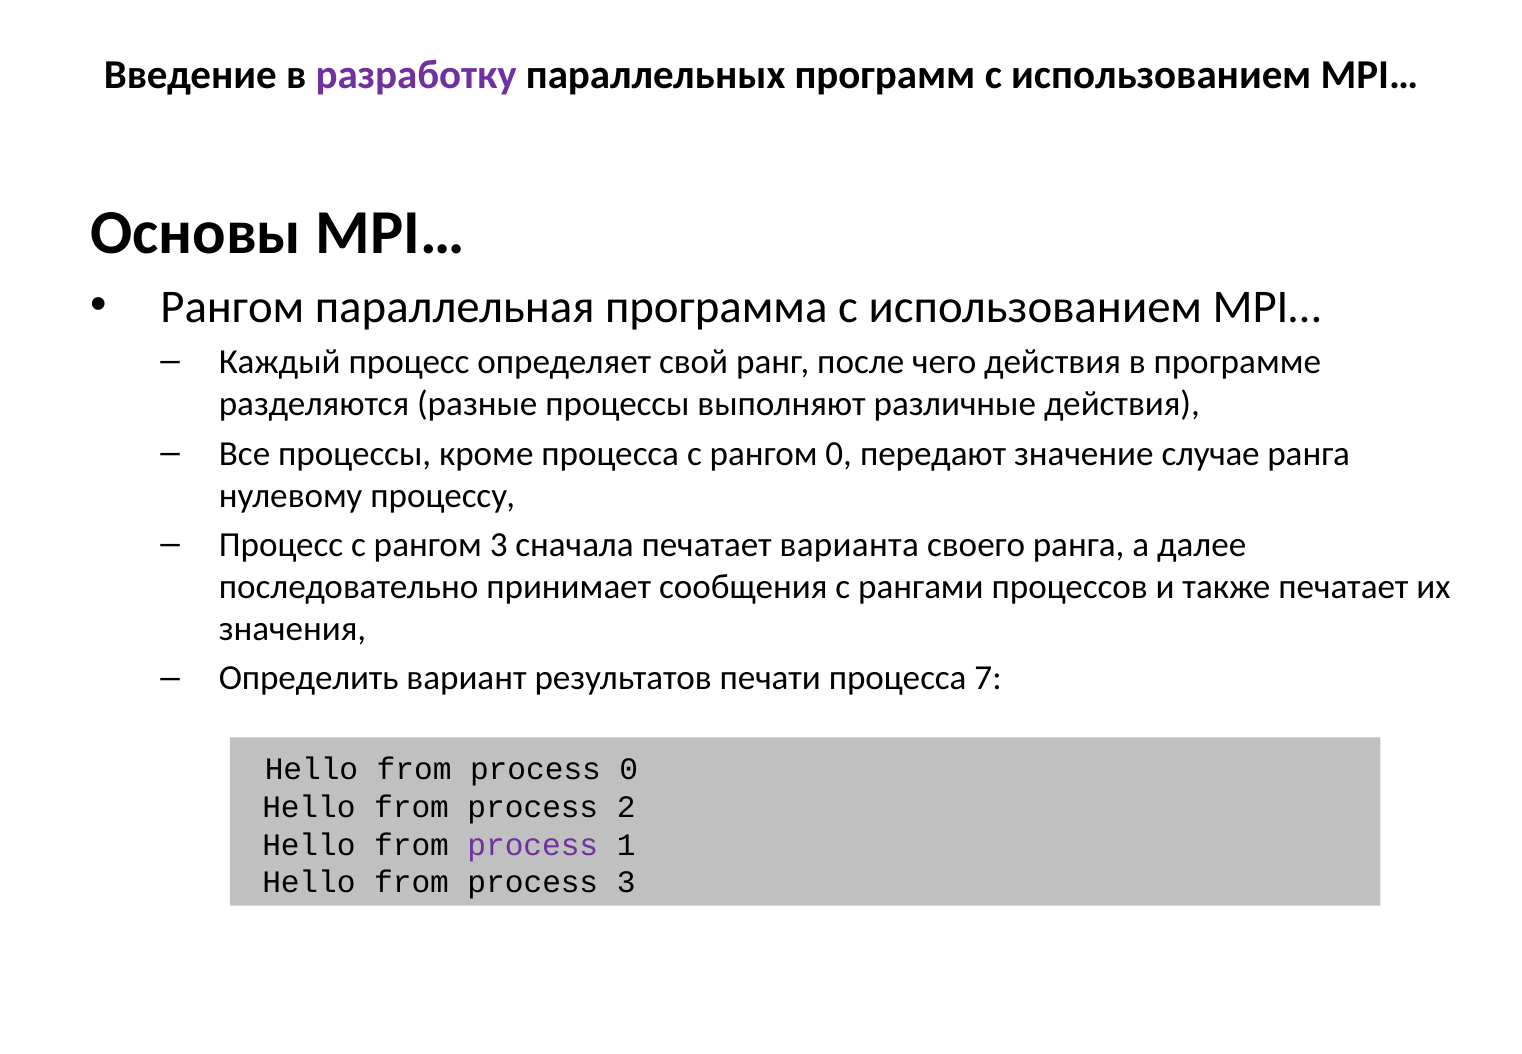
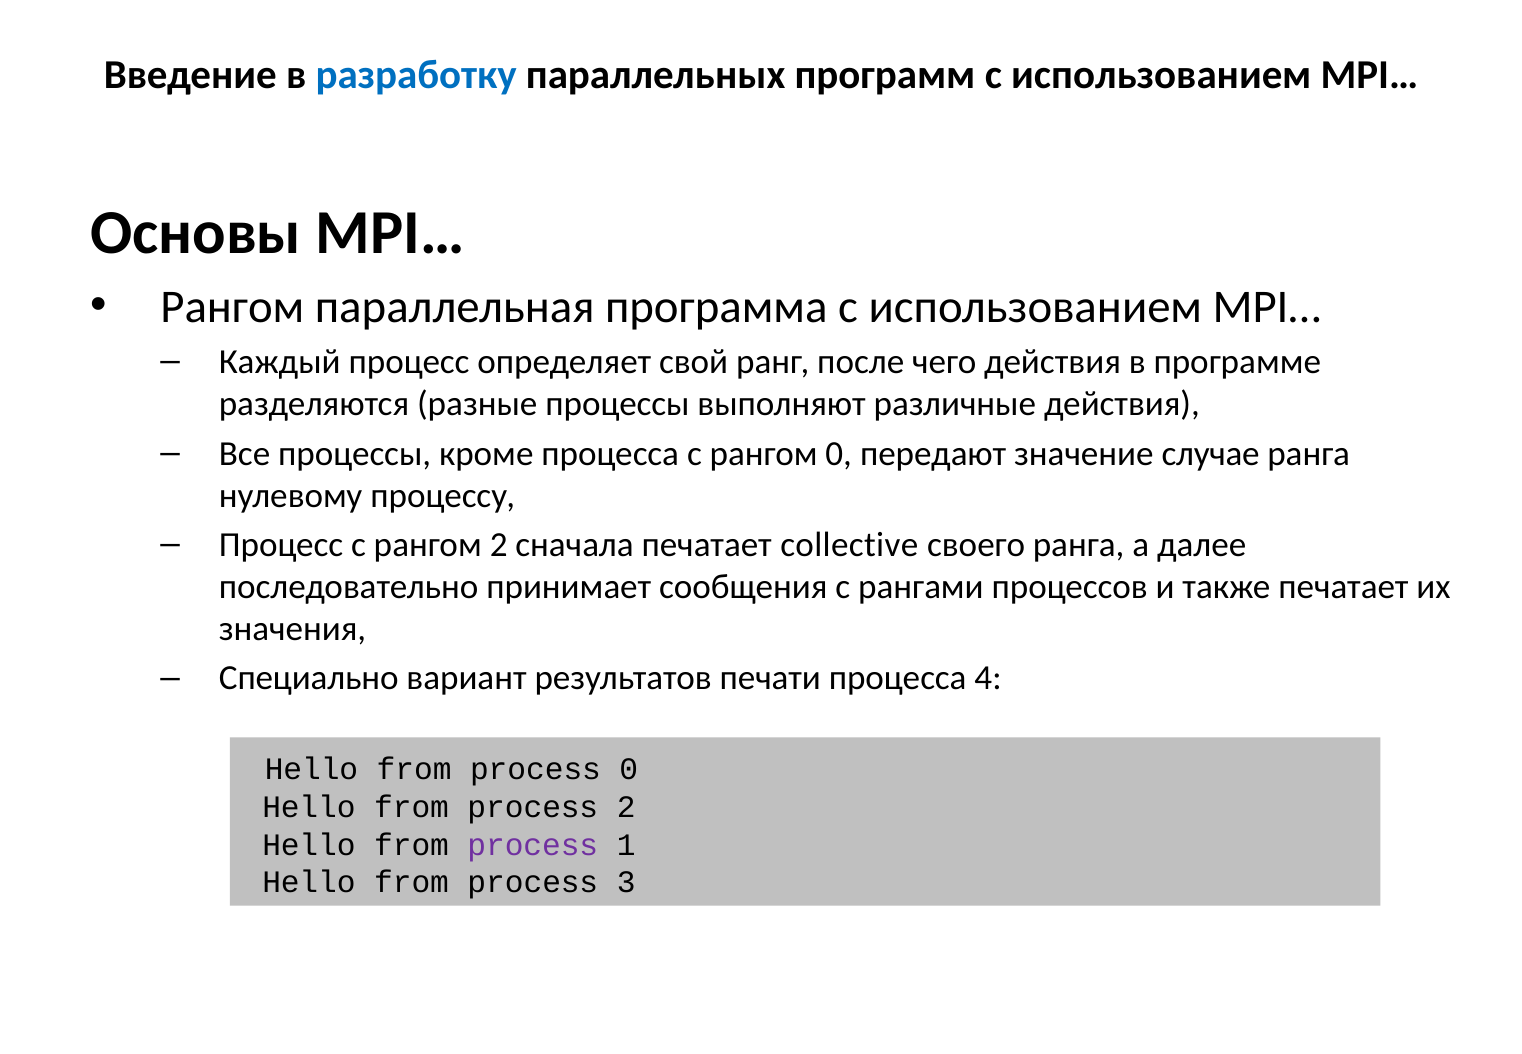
разработку colour: purple -> blue
рангом 3: 3 -> 2
варианта: варианта -> collective
Определить: Определить -> Специально
7: 7 -> 4
